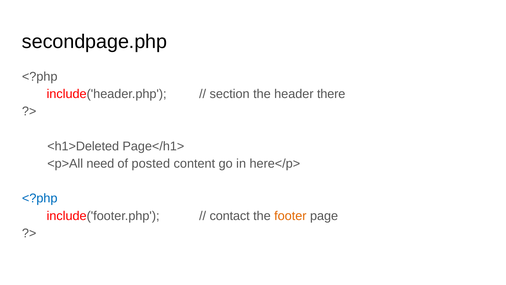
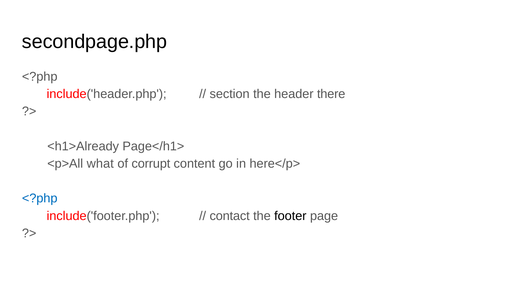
<h1>Deleted: <h1>Deleted -> <h1>Already
need: need -> what
posted: posted -> corrupt
footer colour: orange -> black
